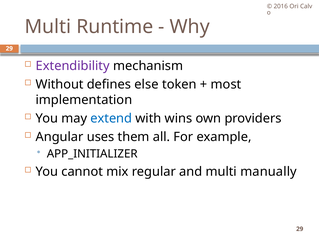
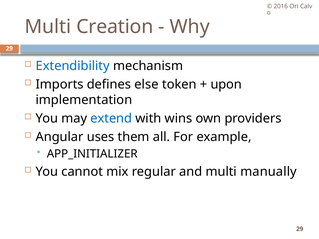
Runtime: Runtime -> Creation
Extendibility colour: purple -> blue
Without: Without -> Imports
most: most -> upon
